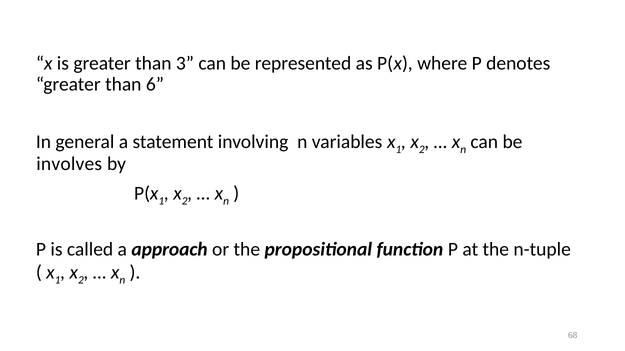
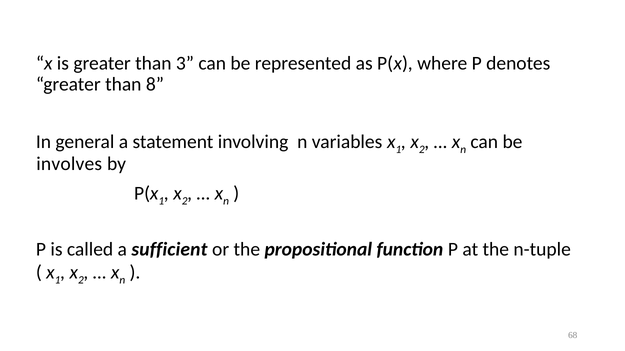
6: 6 -> 8
approach: approach -> sufficient
